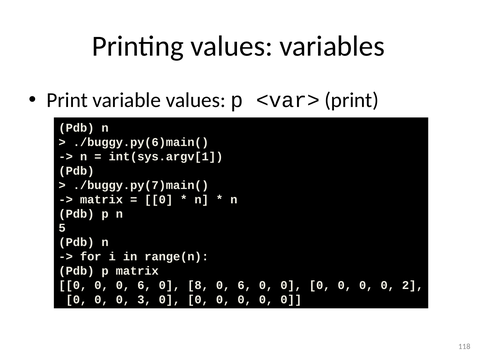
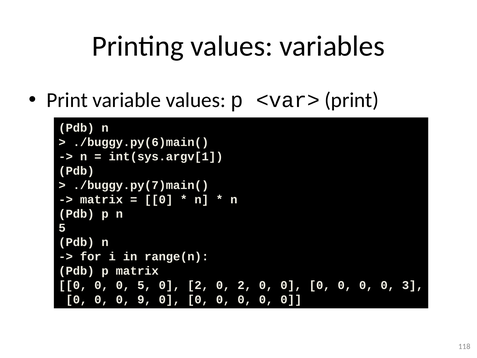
0 0 6: 6 -> 5
8 at (198, 285): 8 -> 2
6 at (245, 285): 6 -> 2
2: 2 -> 3
3: 3 -> 9
